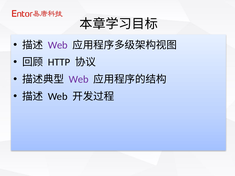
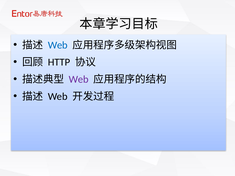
Web at (58, 45) colour: purple -> blue
